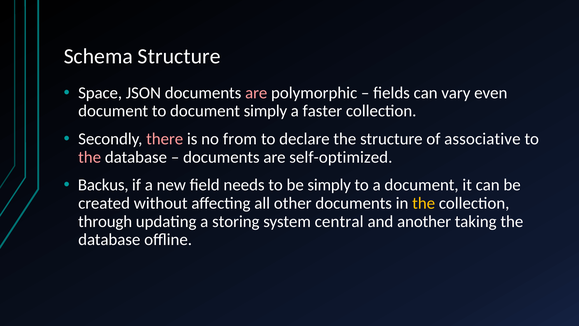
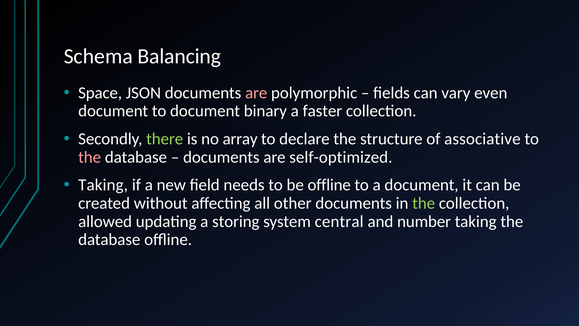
Schema Structure: Structure -> Balancing
document simply: simply -> binary
there colour: pink -> light green
from: from -> array
Backus at (103, 185): Backus -> Taking
be simply: simply -> offline
the at (424, 203) colour: yellow -> light green
through: through -> allowed
another: another -> number
